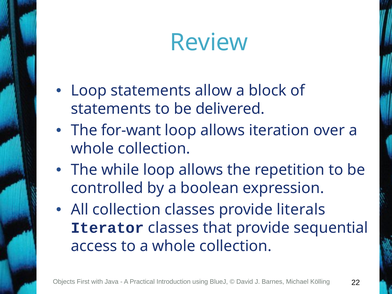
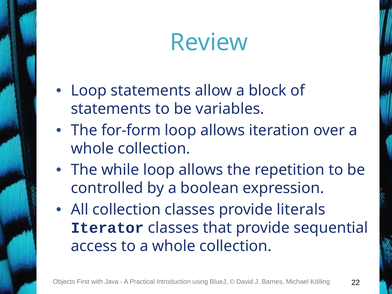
delivered: delivered -> variables
for-want: for-want -> for-form
